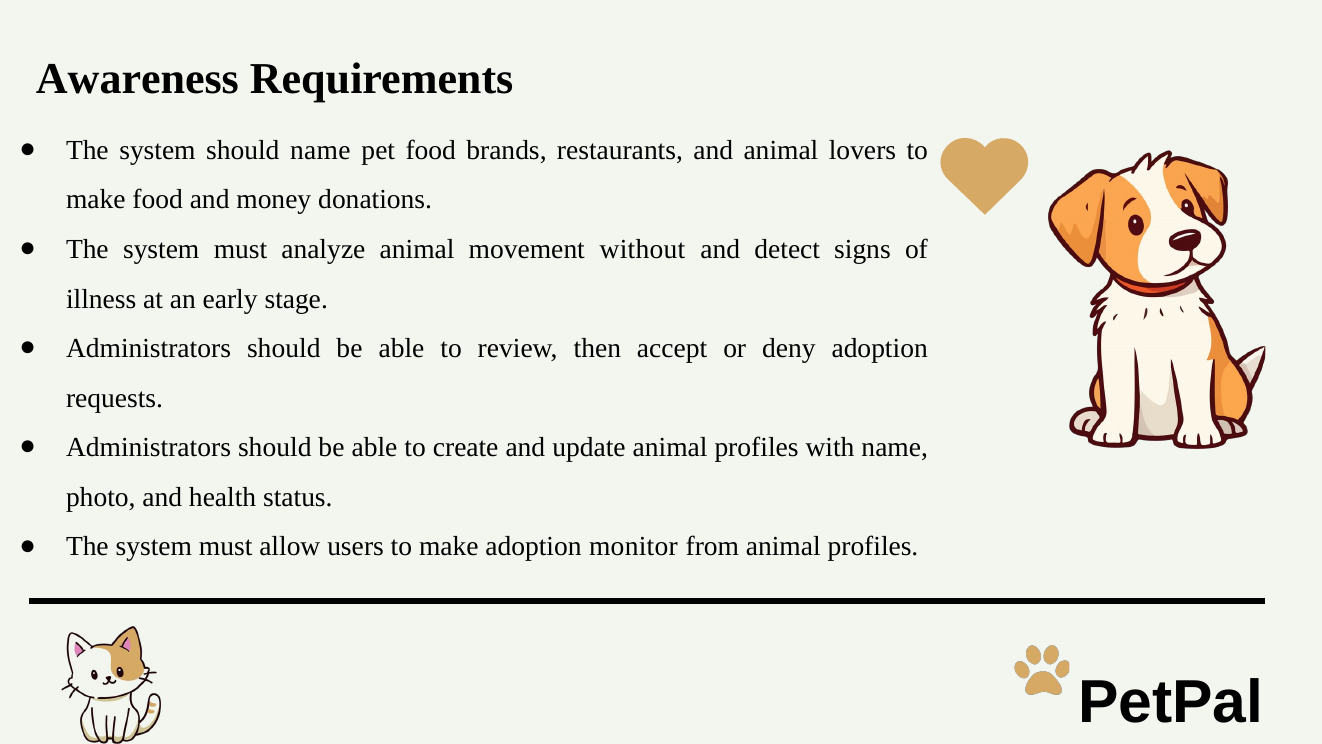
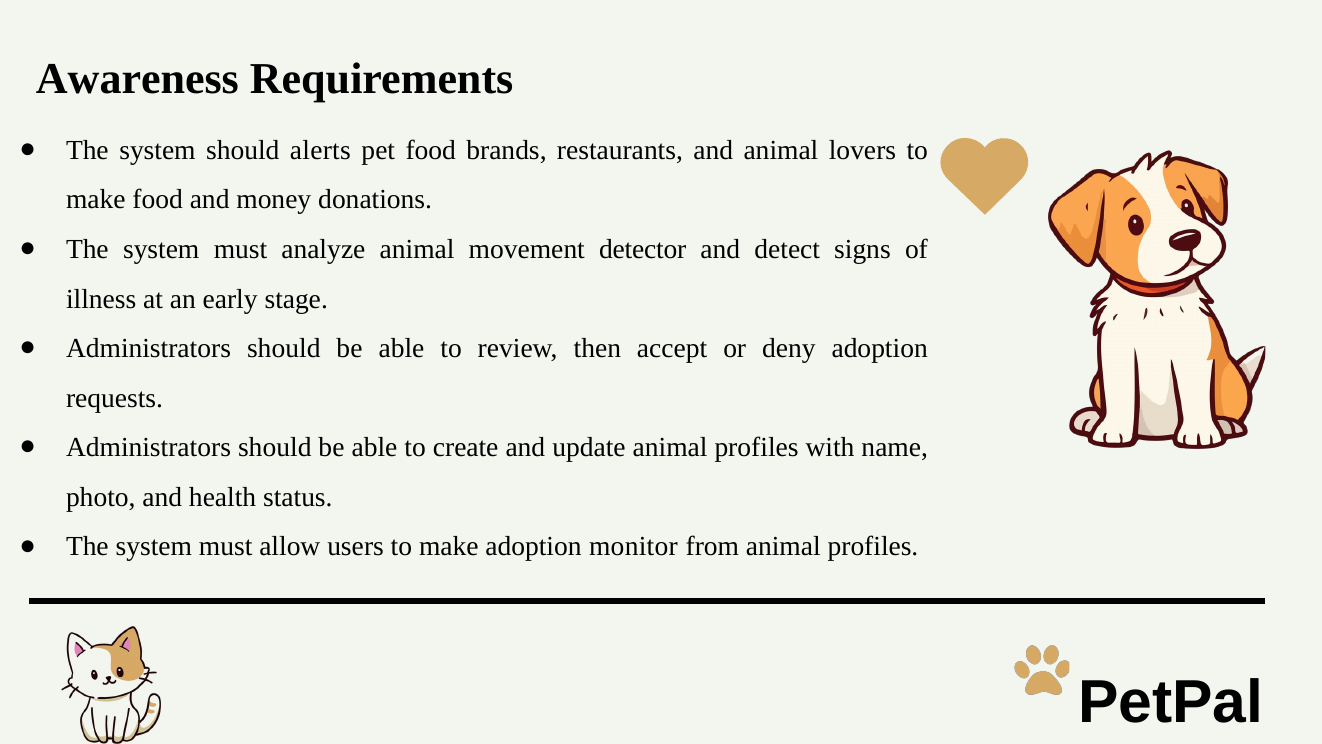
should name: name -> alerts
without: without -> detector
